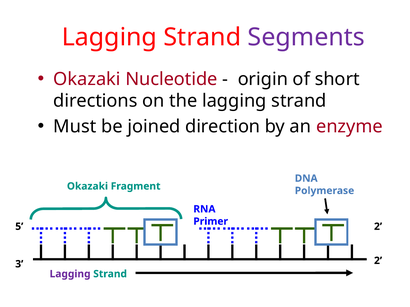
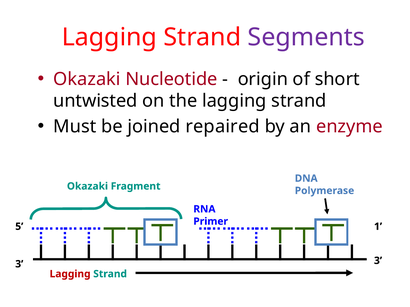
directions: directions -> untwisted
direction: direction -> repaired
2 at (378, 227): 2 -> 1
2 at (378, 261): 2 -> 3
Lagging at (70, 274) colour: purple -> red
